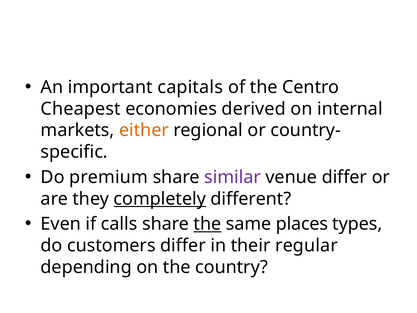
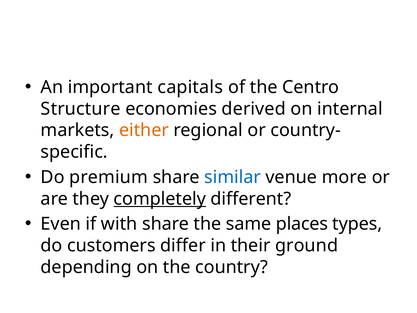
Cheapest: Cheapest -> Structure
similar colour: purple -> blue
venue differ: differ -> more
calls: calls -> with
the at (207, 224) underline: present -> none
regular: regular -> ground
